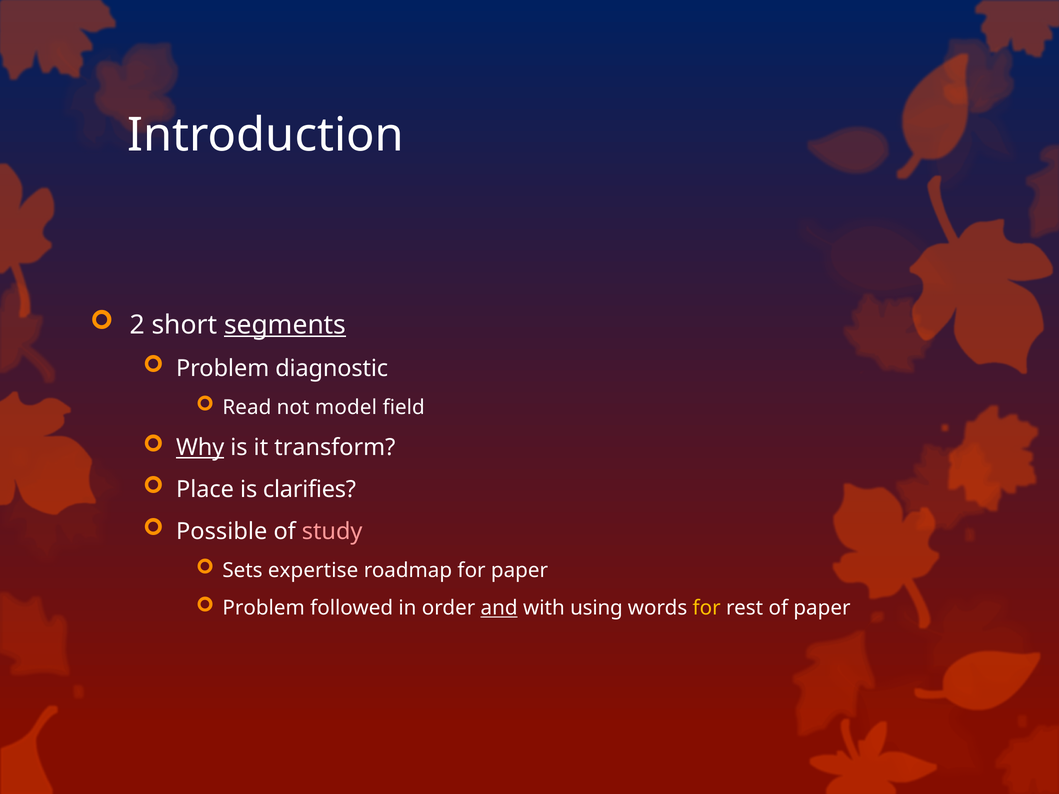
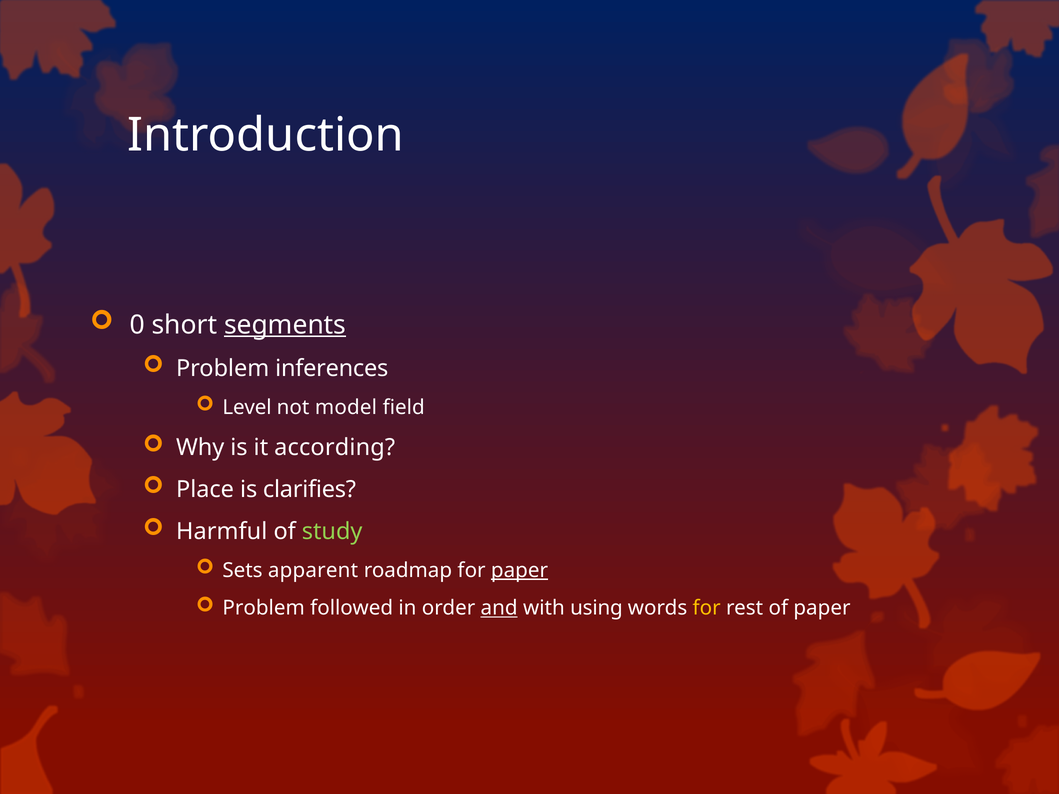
2: 2 -> 0
diagnostic: diagnostic -> inferences
Read: Read -> Level
Why underline: present -> none
transform: transform -> according
Possible: Possible -> Harmful
study colour: pink -> light green
expertise: expertise -> apparent
paper at (520, 571) underline: none -> present
